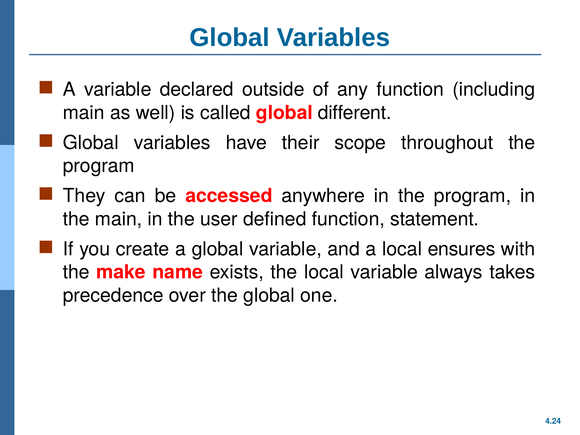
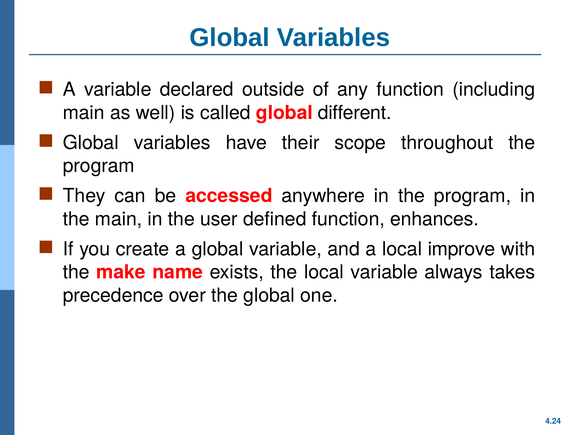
statement: statement -> enhances
ensures: ensures -> improve
